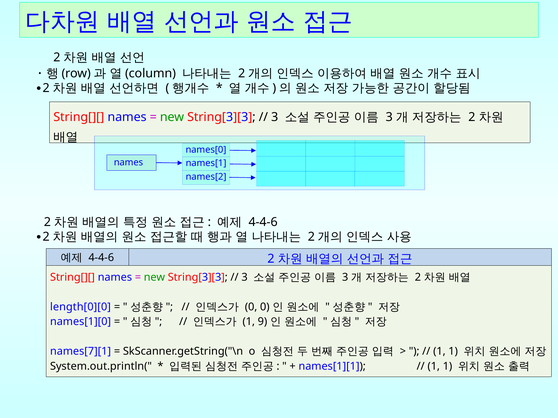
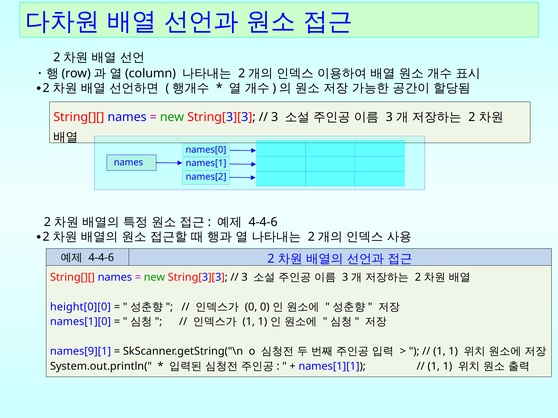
length[0][0: length[0][0 -> height[0][0
9 at (262, 322): 9 -> 1
names[7][1: names[7][1 -> names[9][1
